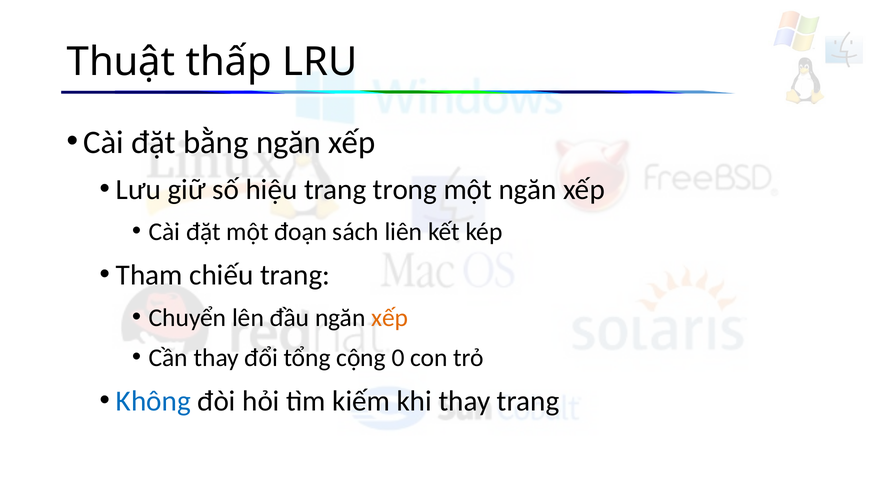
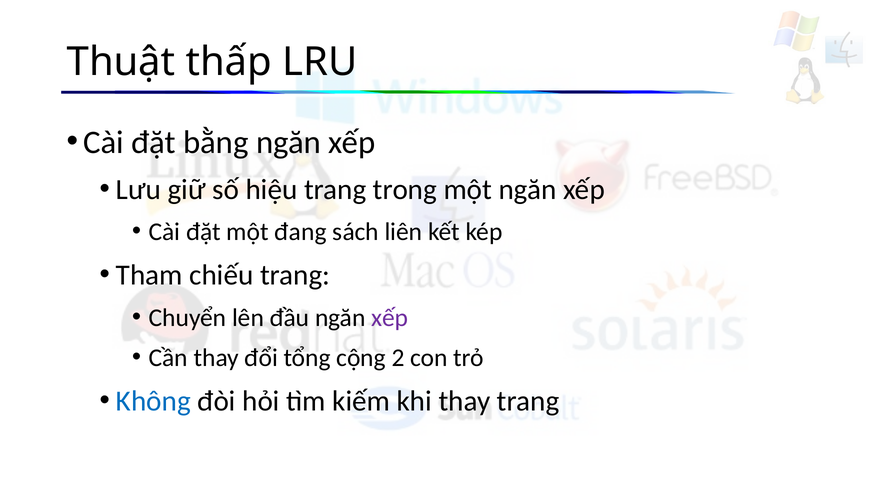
đoạn: đoạn -> đang
xếp at (390, 318) colour: orange -> purple
0: 0 -> 2
